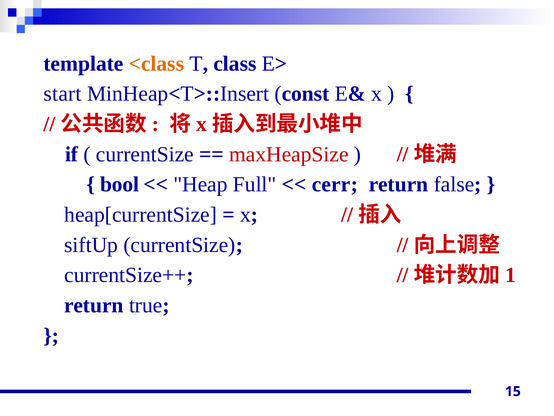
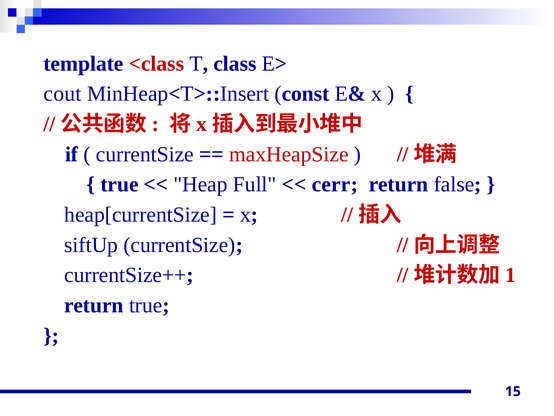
<class colour: orange -> red
start: start -> cout
bool at (120, 184): bool -> true
